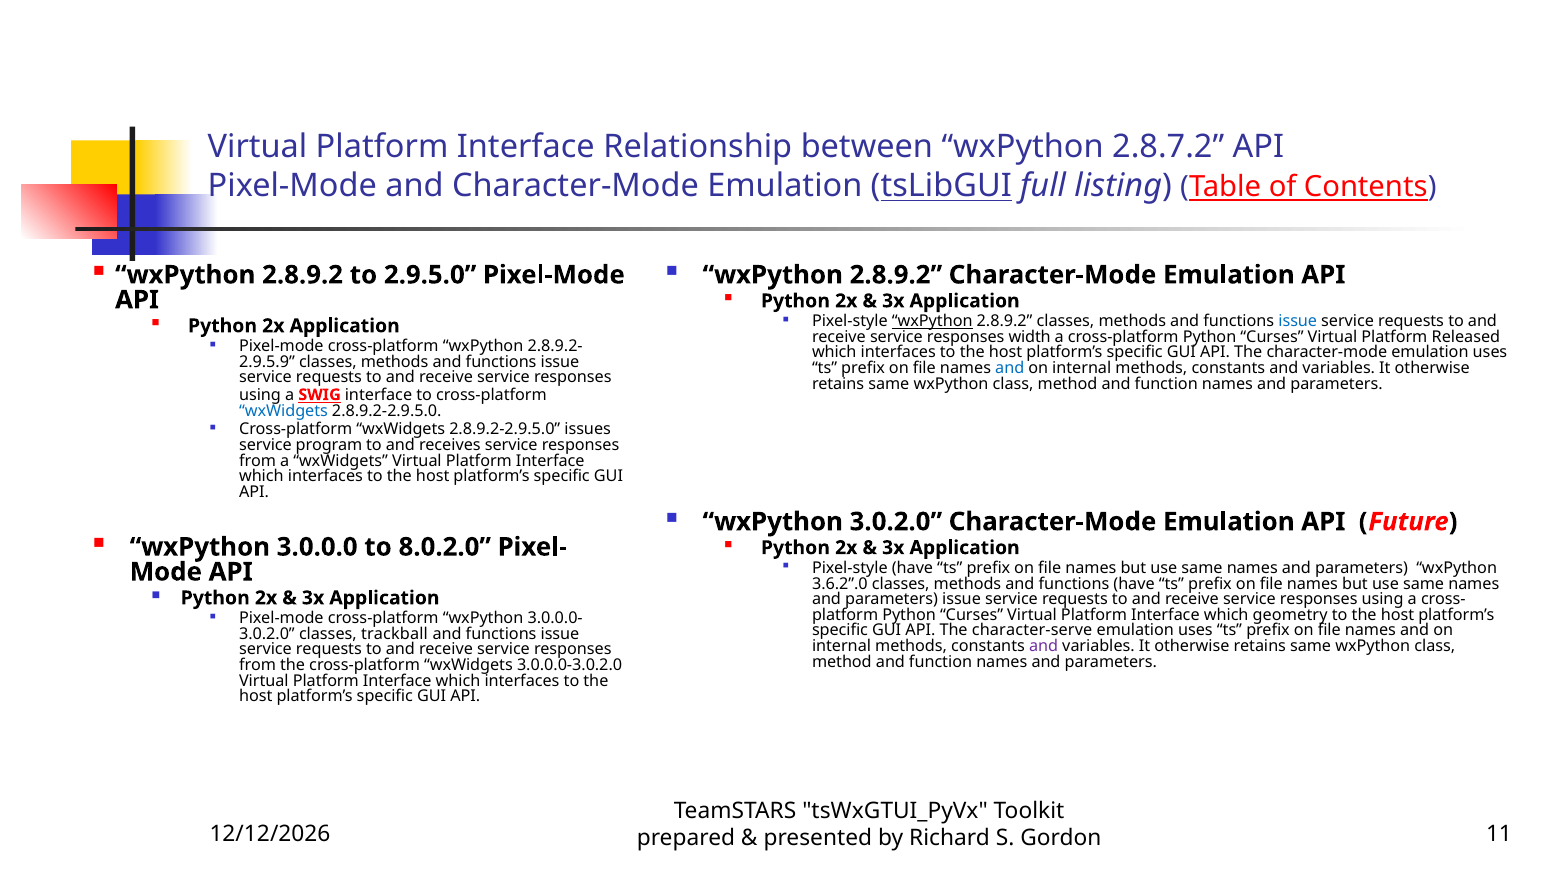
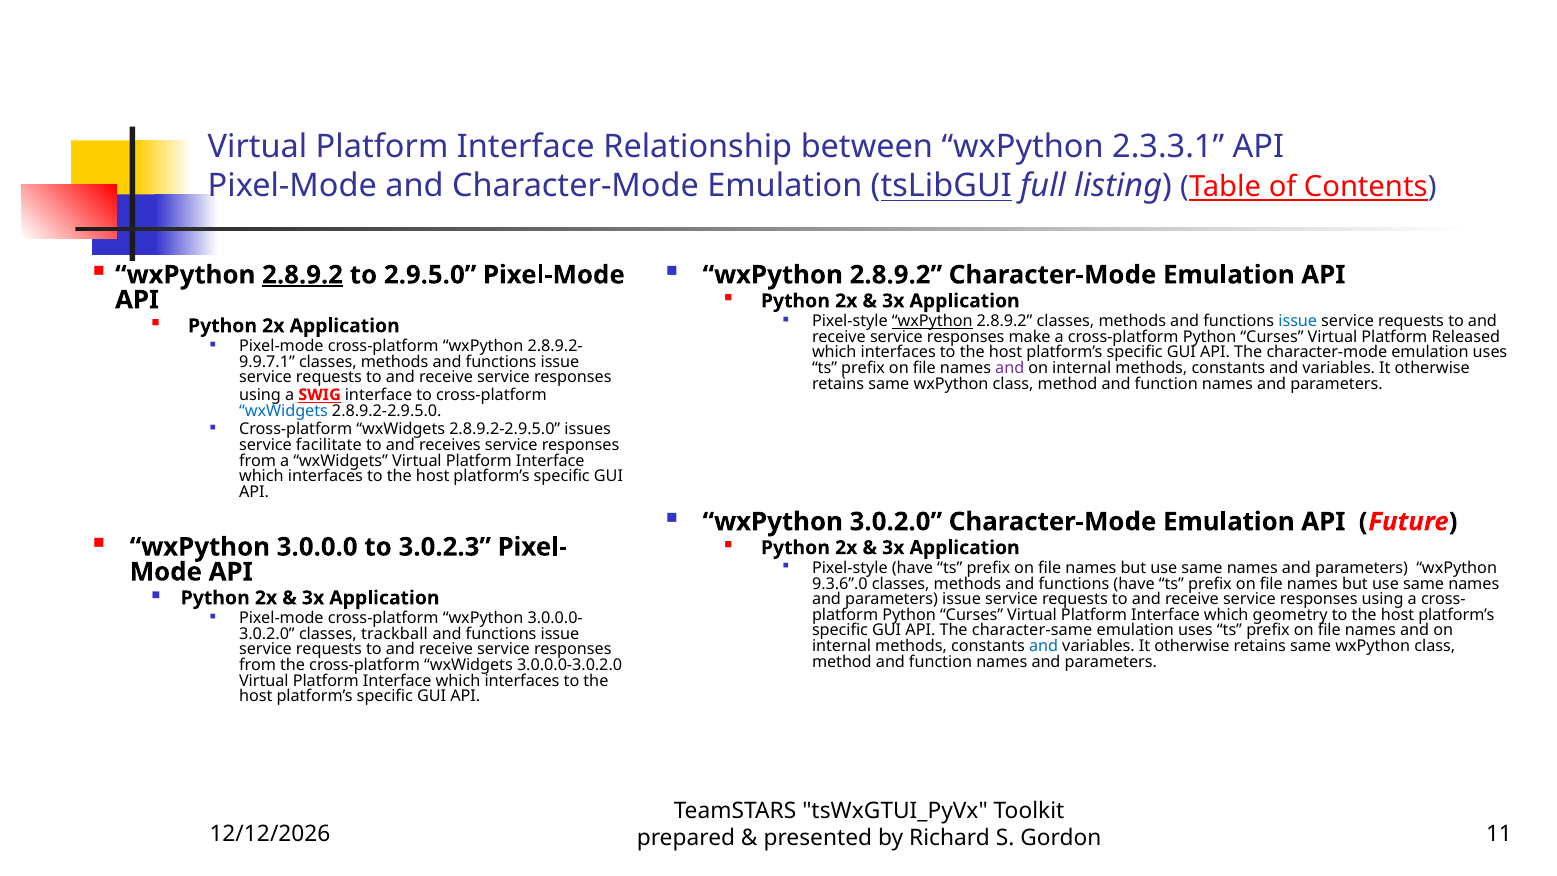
2.8.7.2: 2.8.7.2 -> 2.3.3.1
2.8.9.2 at (303, 275) underline: none -> present
width: width -> make
2.9.5.9: 2.9.5.9 -> 9.9.7.1
and at (1010, 368) colour: blue -> purple
program: program -> facilitate
8.0.2.0: 8.0.2.0 -> 3.0.2.3
3.6.2”.0: 3.6.2”.0 -> 9.3.6”.0
character-serve: character-serve -> character-same
and at (1044, 646) colour: purple -> blue
